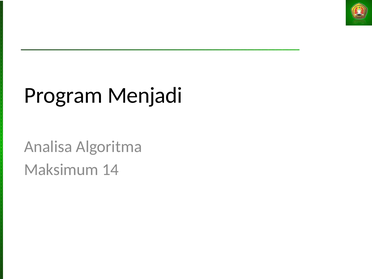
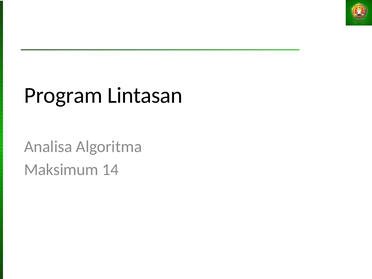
Menjadi: Menjadi -> Lintasan
